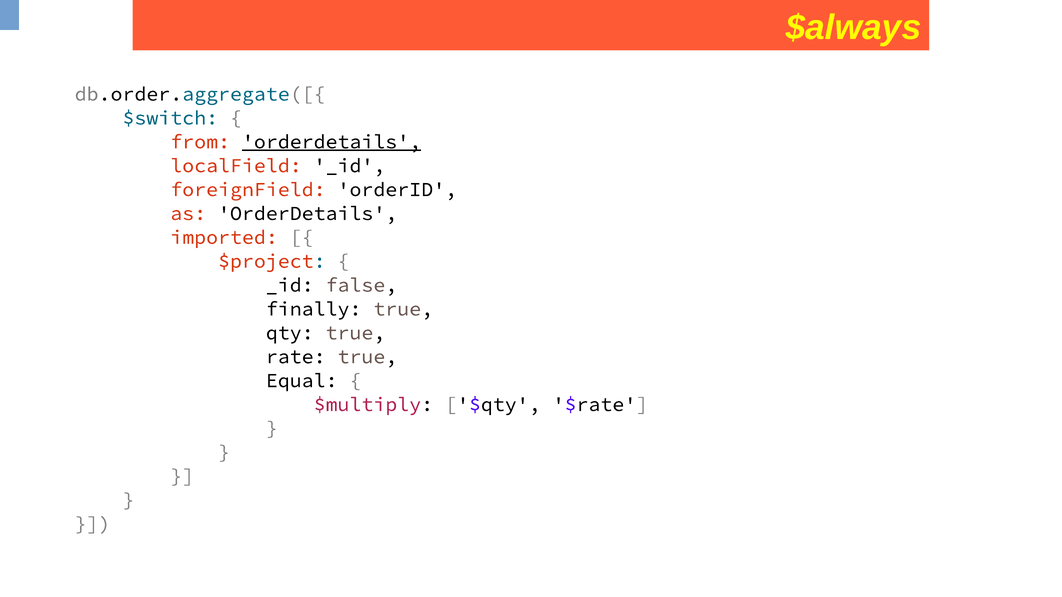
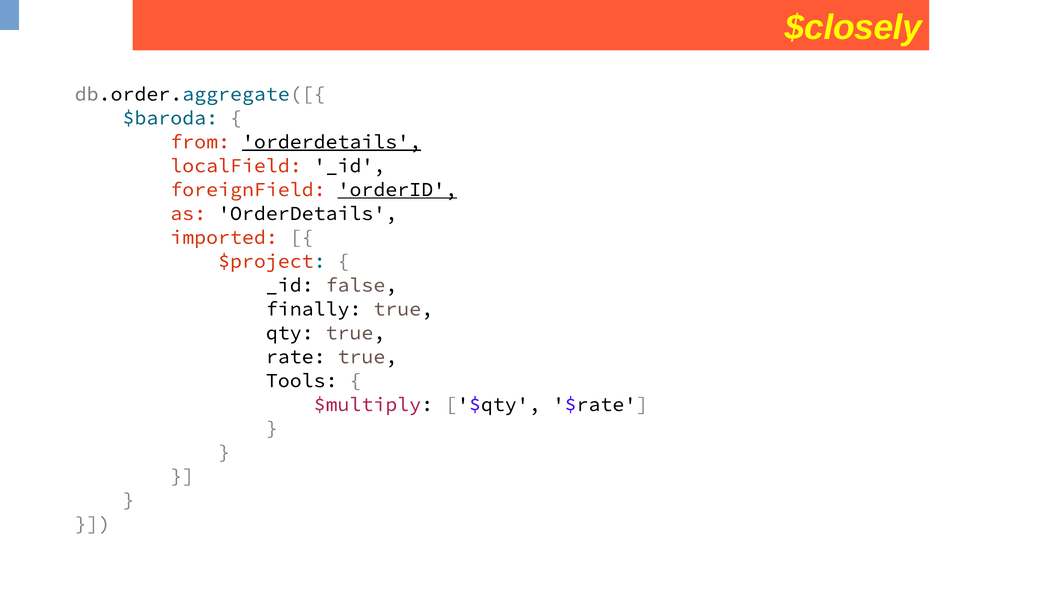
$always: $always -> $closely
$switch: $switch -> $baroda
orderID underline: none -> present
Equal: Equal -> Tools
